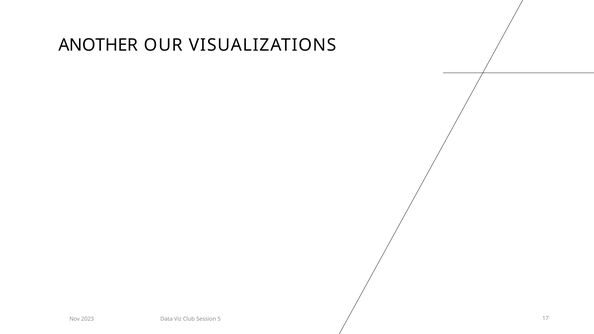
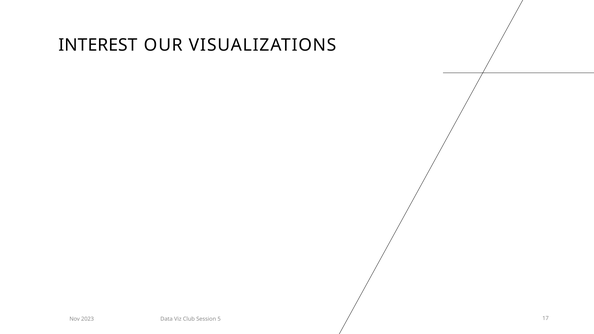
ANOTHER: ANOTHER -> INTEREST
